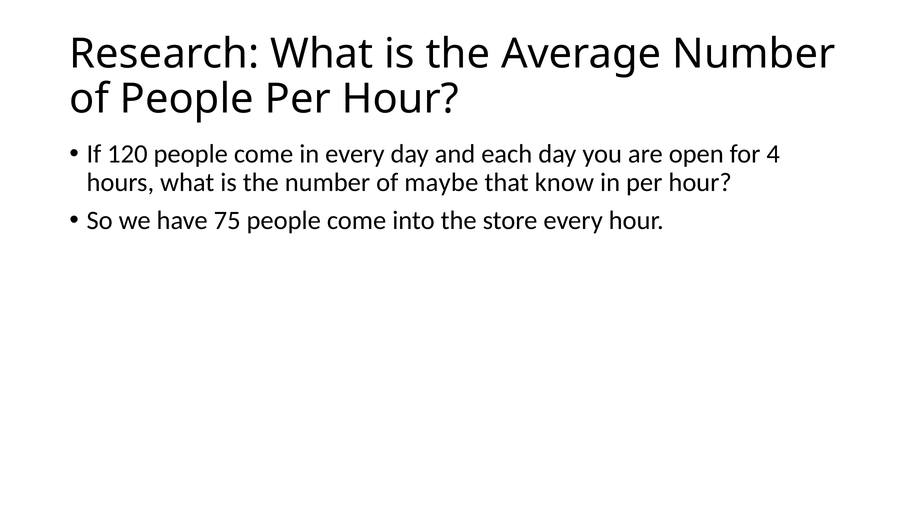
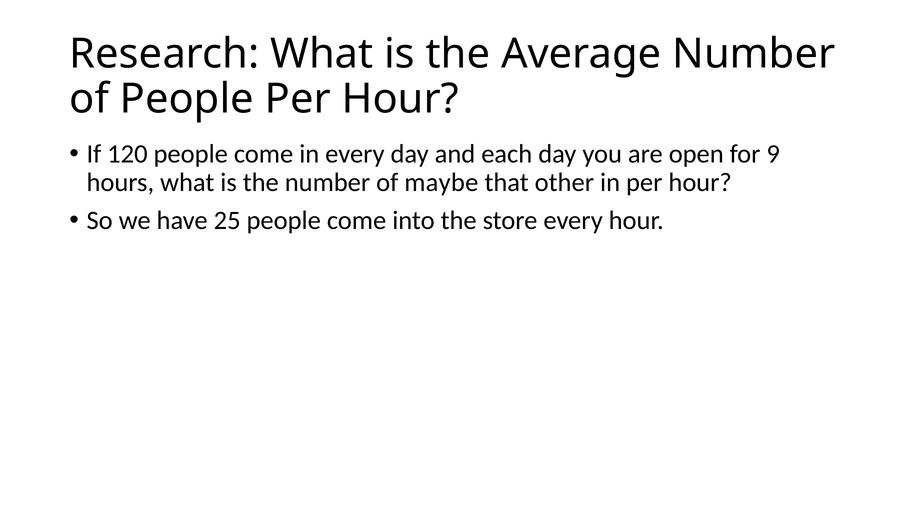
4: 4 -> 9
know: know -> other
75: 75 -> 25
